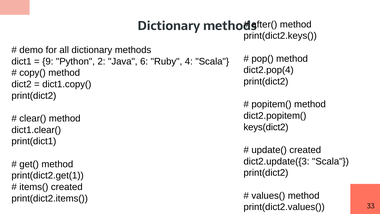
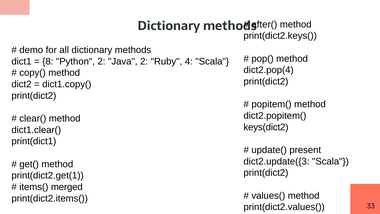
9: 9 -> 8
Java 6: 6 -> 2
update( created: created -> present
items( created: created -> merged
